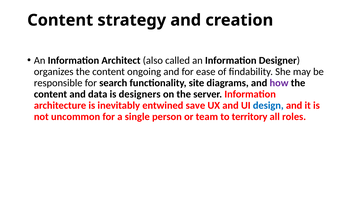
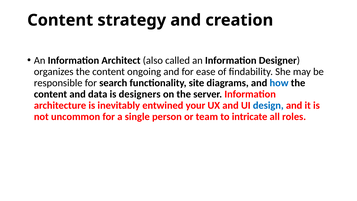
how colour: purple -> blue
save: save -> your
territory: territory -> intricate
